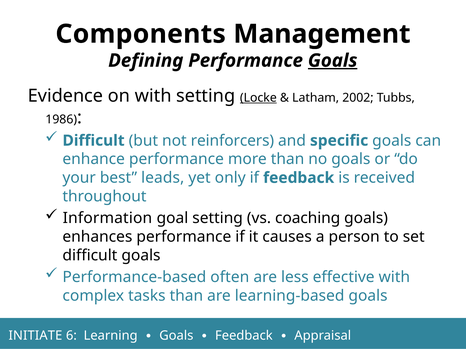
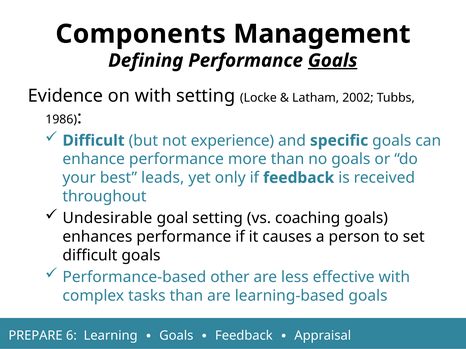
Locke underline: present -> none
reinforcers: reinforcers -> experience
Information: Information -> Undesirable
often: often -> other
INITIATE: INITIATE -> PREPARE
